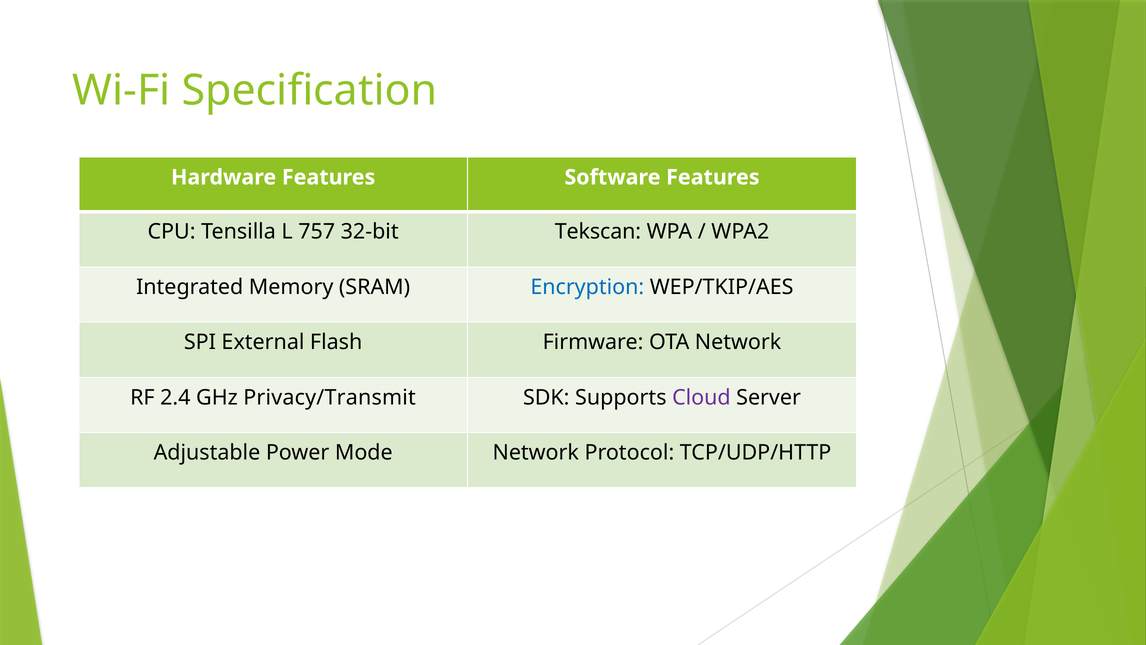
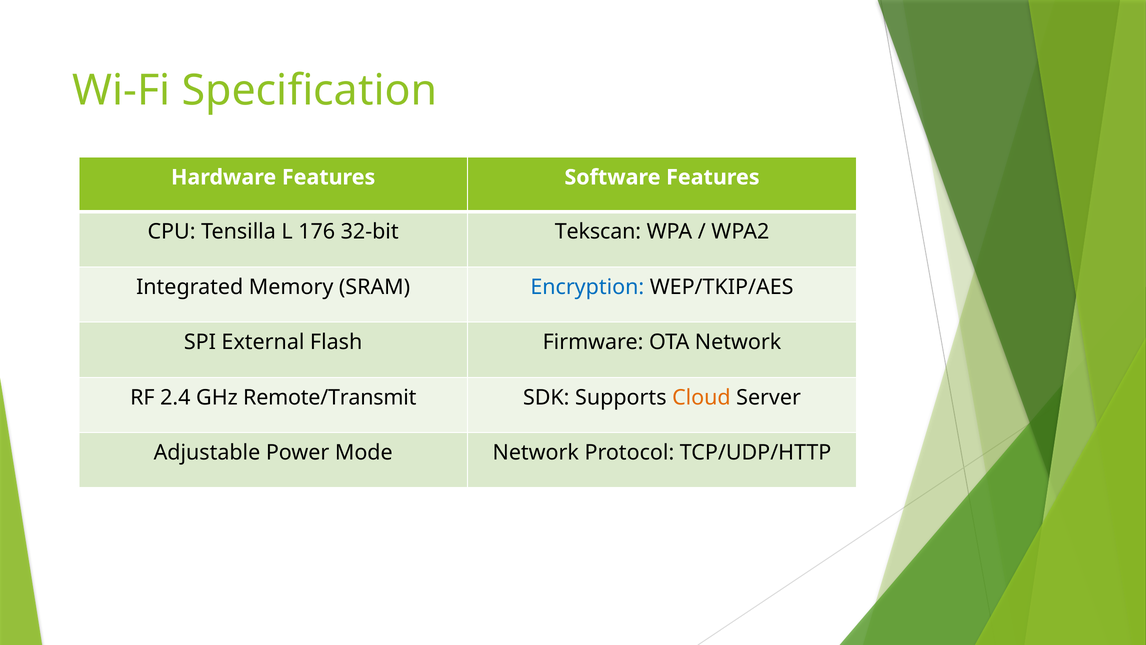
757: 757 -> 176
Privacy/Transmit: Privacy/Transmit -> Remote/Transmit
Cloud colour: purple -> orange
